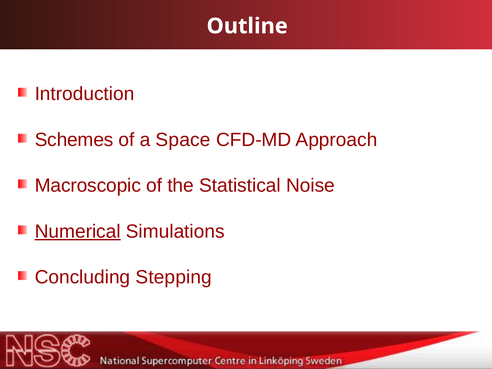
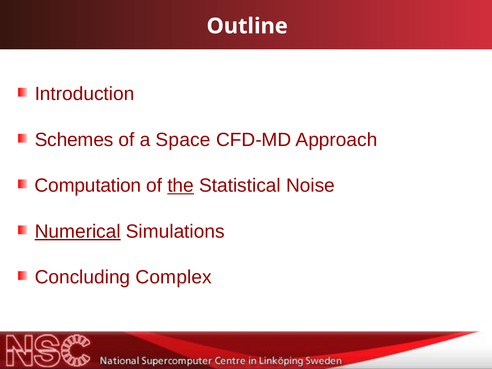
Macroscopic: Macroscopic -> Computation
the underline: none -> present
Stepping: Stepping -> Complex
